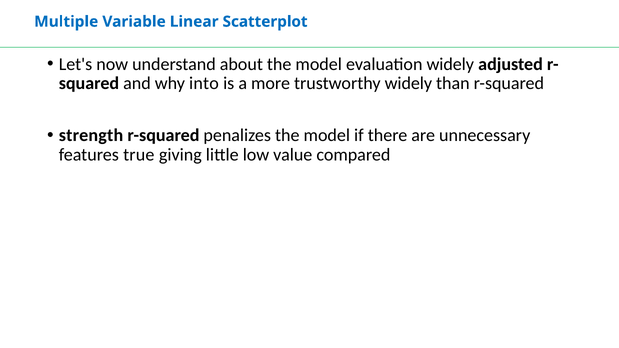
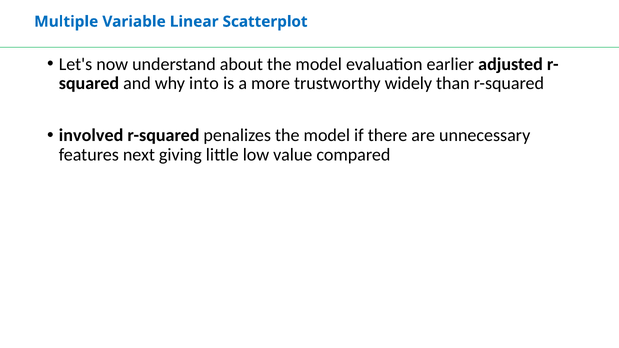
evaluation widely: widely -> earlier
strength: strength -> involved
true: true -> next
